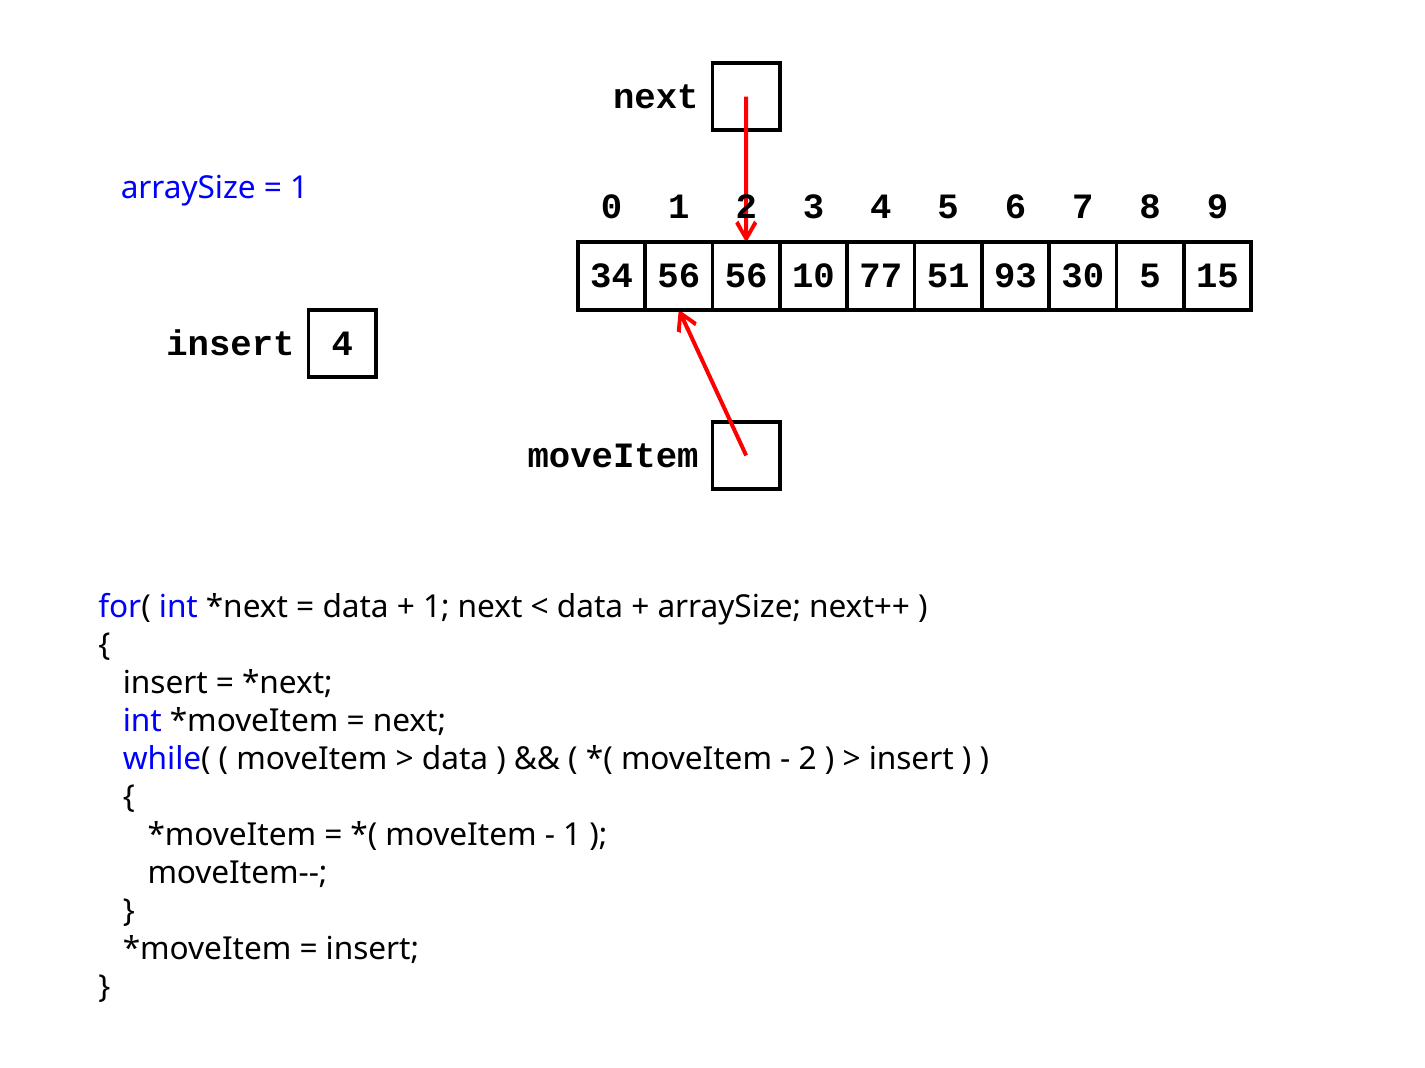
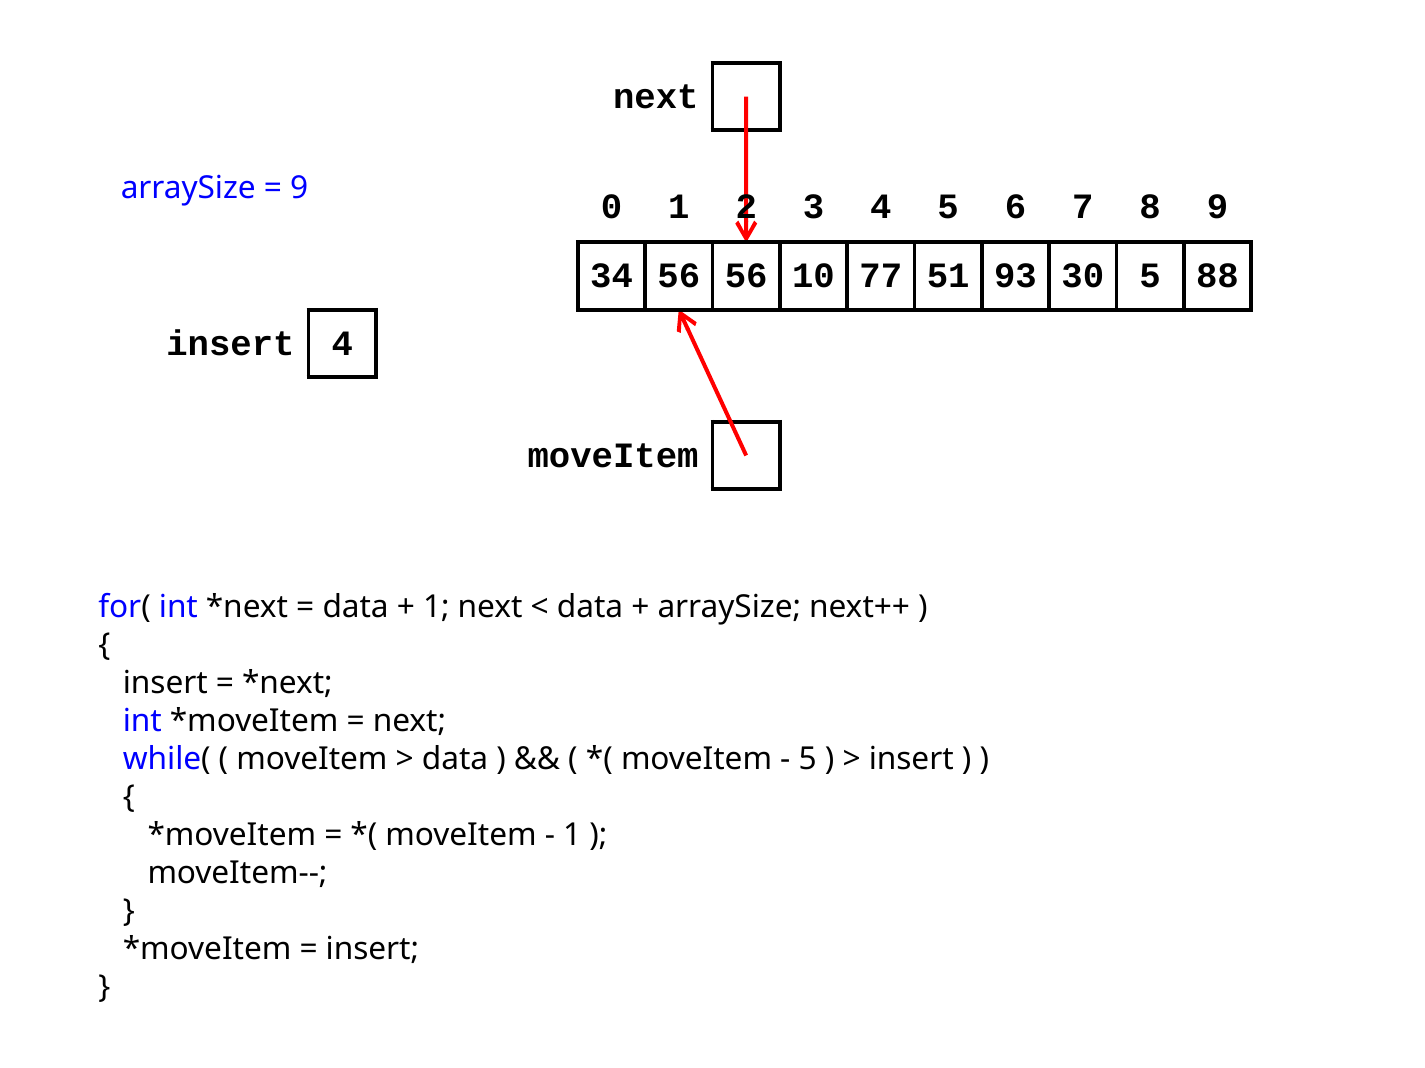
1 at (299, 189): 1 -> 9
15: 15 -> 88
2 at (808, 760): 2 -> 5
